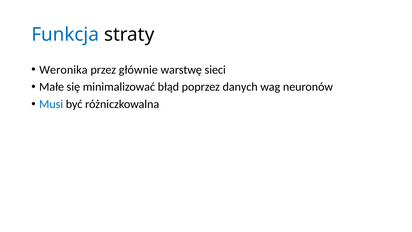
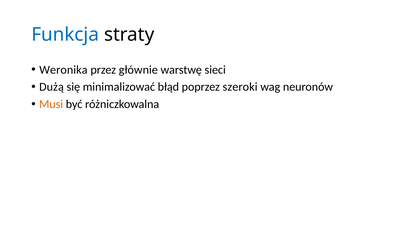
Małe: Małe -> Dużą
danych: danych -> szeroki
Musi colour: blue -> orange
